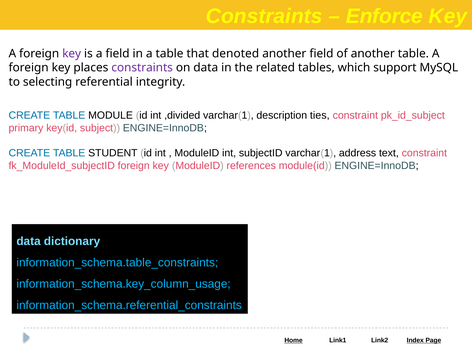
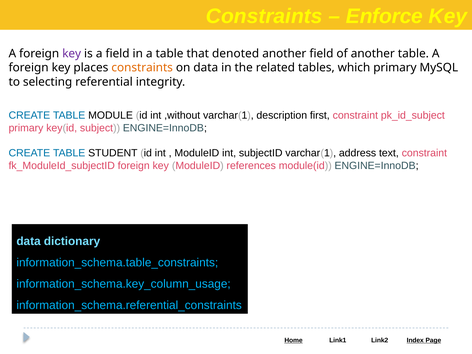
constraints at (142, 68) colour: purple -> orange
which support: support -> primary
,divided: ,divided -> ,without
ties: ties -> first
